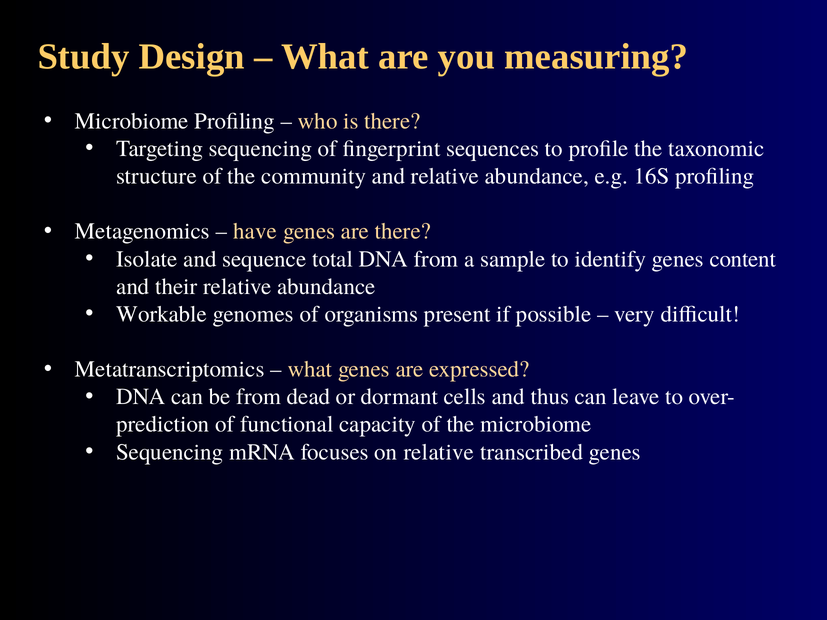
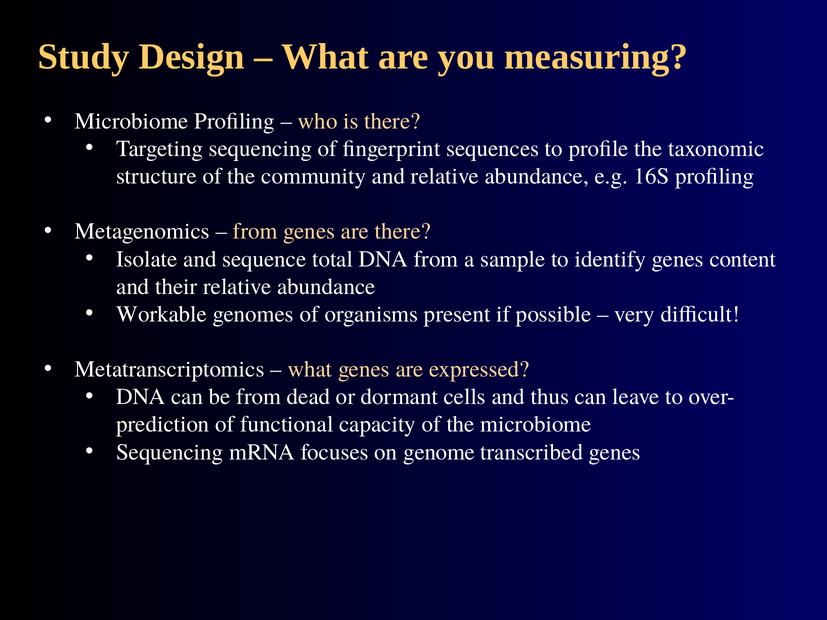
have at (255, 231): have -> from
on relative: relative -> genome
